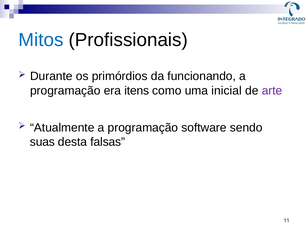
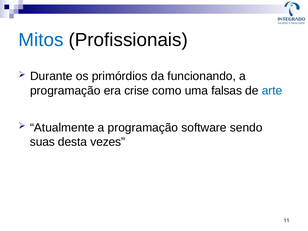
itens: itens -> crise
inicial: inicial -> falsas
arte colour: purple -> blue
falsas: falsas -> vezes
